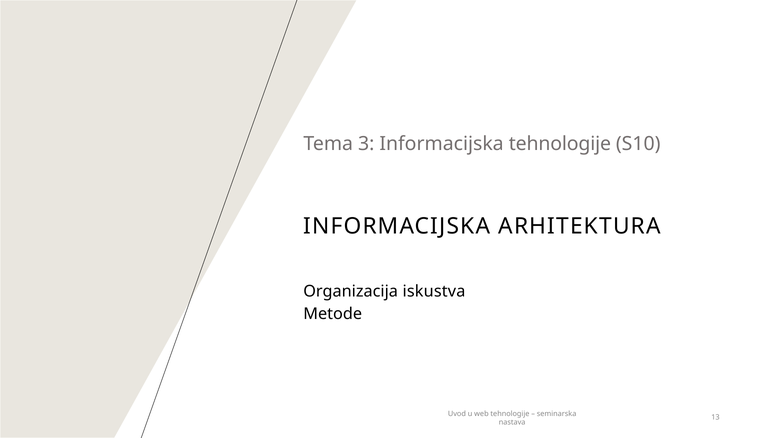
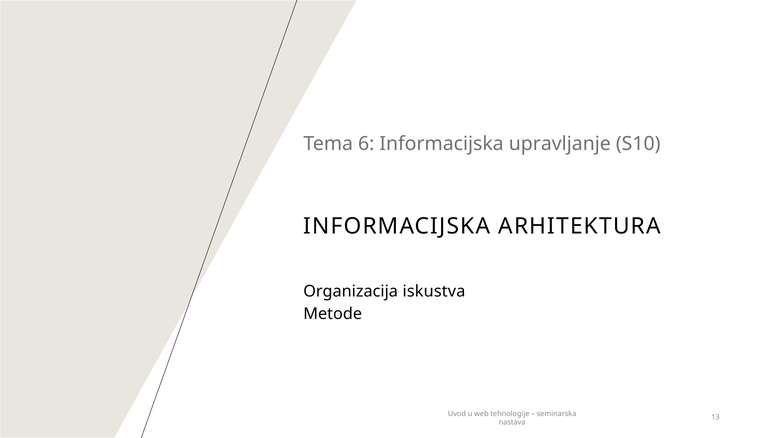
3: 3 -> 6
Informacijska tehnologije: tehnologije -> upravljanje
